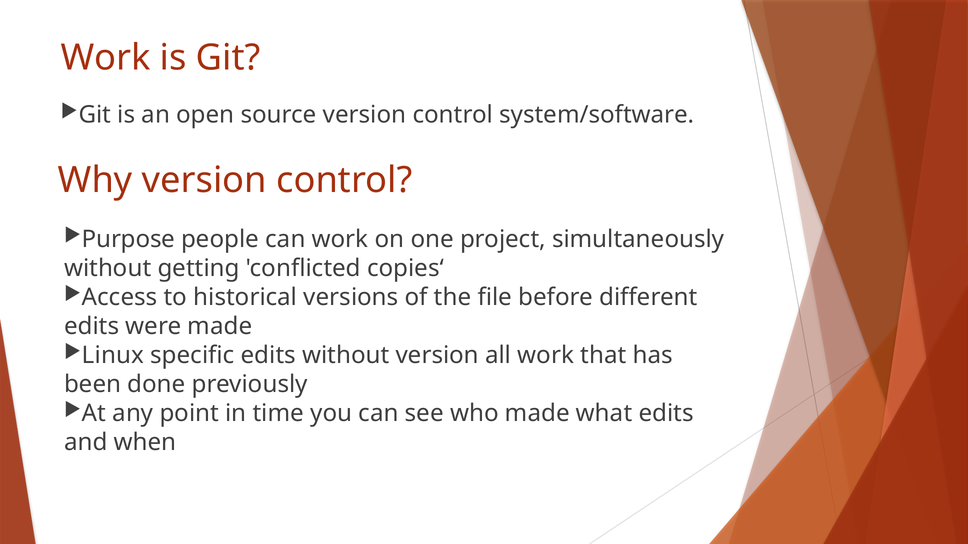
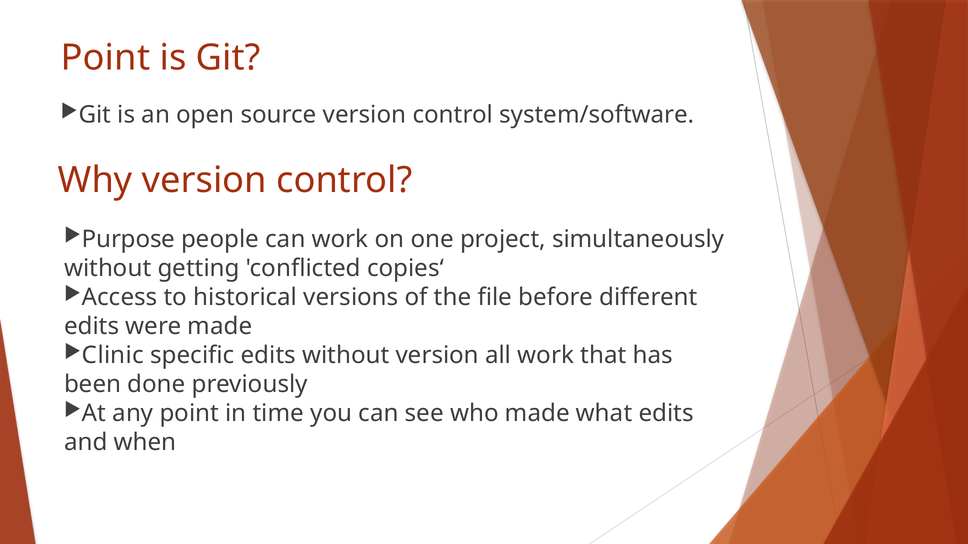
Work at (106, 58): Work -> Point
Linux: Linux -> Clinic
